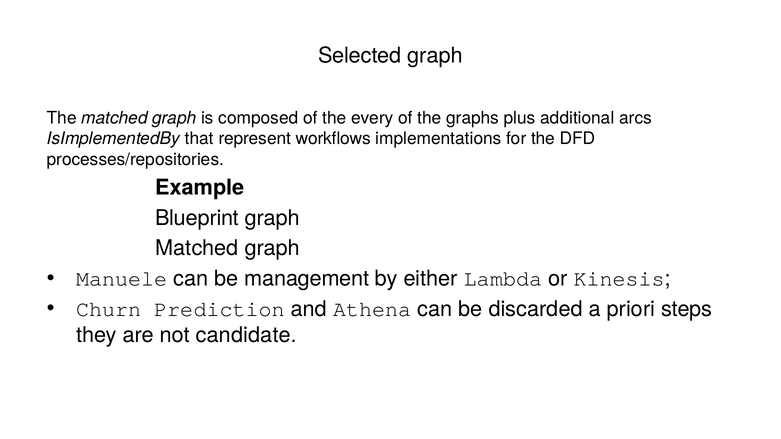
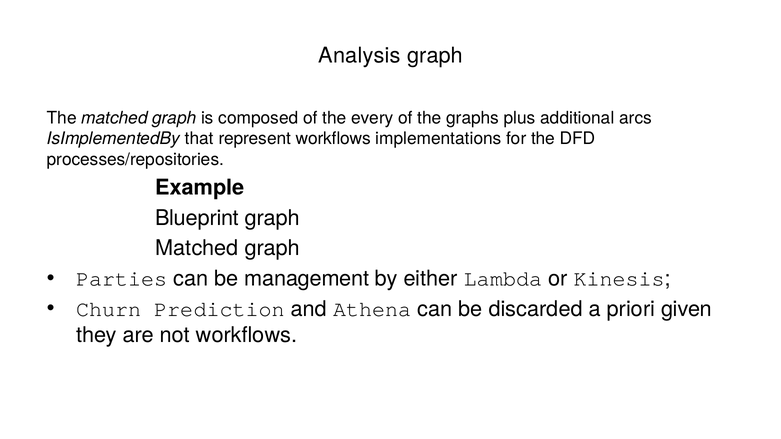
Selected: Selected -> Analysis
Manuele: Manuele -> Parties
steps: steps -> given
not candidate: candidate -> workflows
